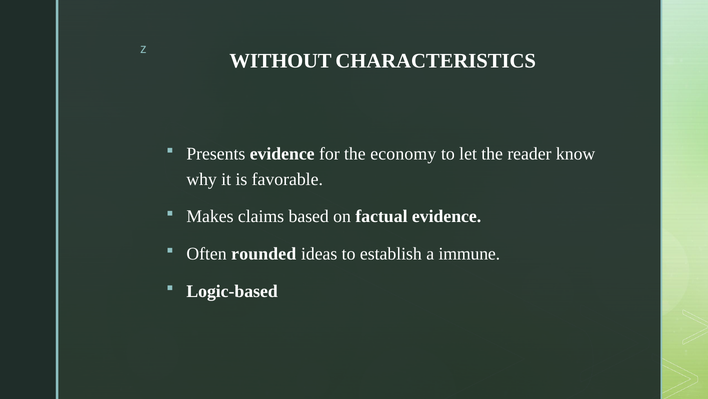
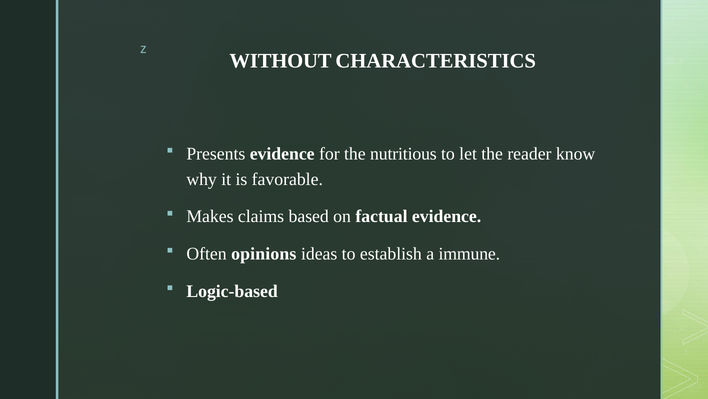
economy: economy -> nutritious
rounded: rounded -> opinions
